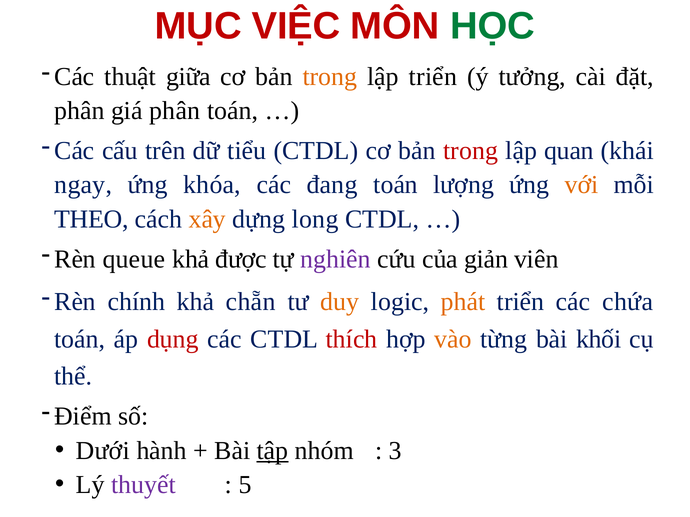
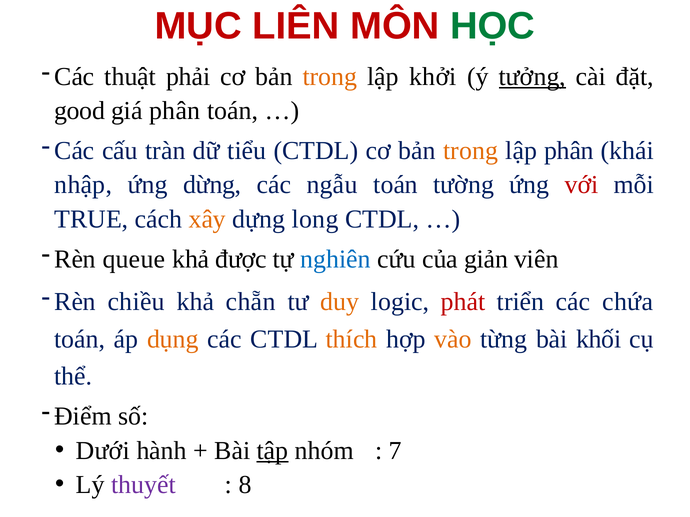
VIỆC: VIỆC -> LIÊN
giữa: giữa -> phải
lập triển: triển -> khởi
tưởng underline: none -> present
phân at (79, 111): phân -> good
trên: trên -> tràn
trong at (471, 151) colour: red -> orange
lập quan: quan -> phân
ngay: ngay -> nhập
khóa: khóa -> dừng
đang: đang -> ngẫu
lượng: lượng -> tường
với colour: orange -> red
THEO: THEO -> TRUE
nghiên colour: purple -> blue
chính: chính -> chiều
phát colour: orange -> red
dụng colour: red -> orange
thích colour: red -> orange
3: 3 -> 7
5: 5 -> 8
